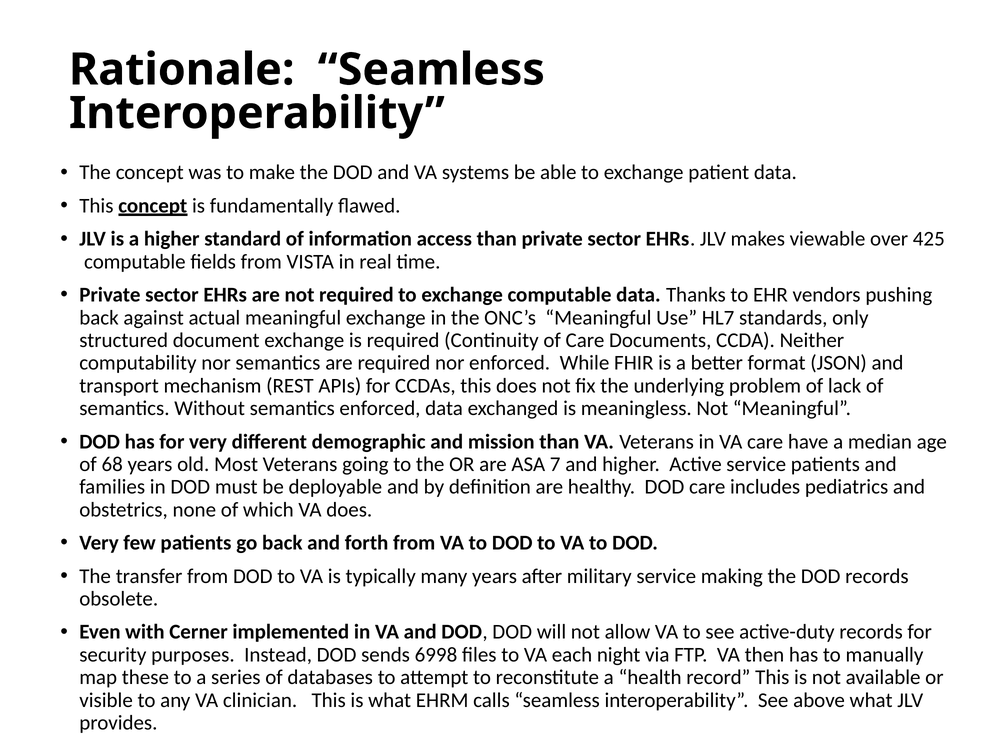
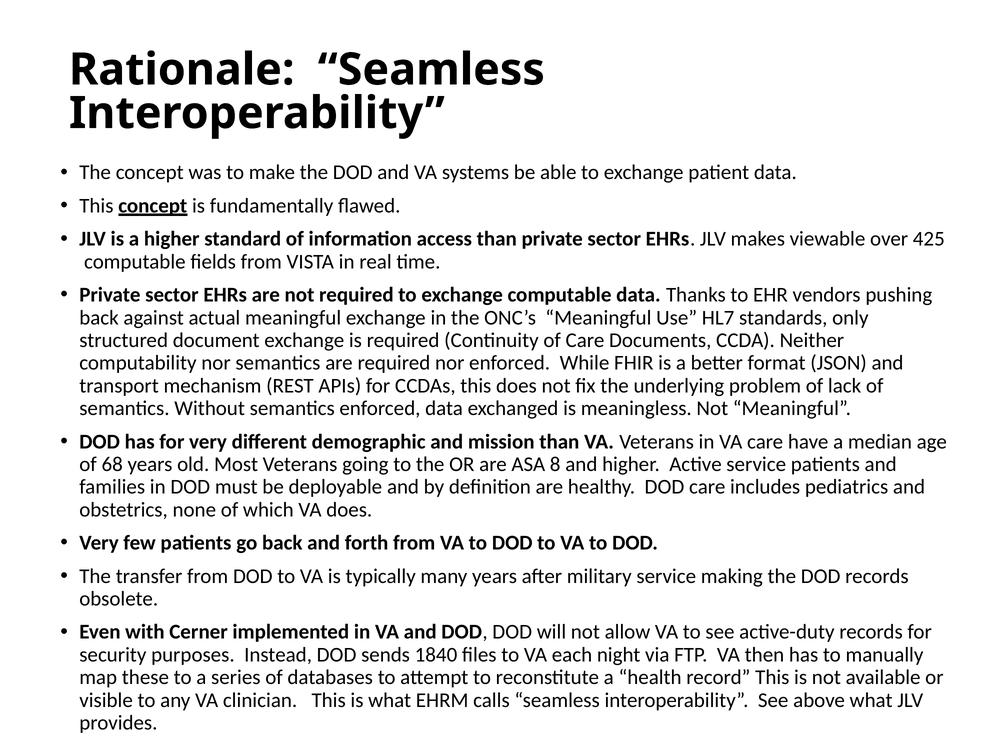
7: 7 -> 8
6998: 6998 -> 1840
